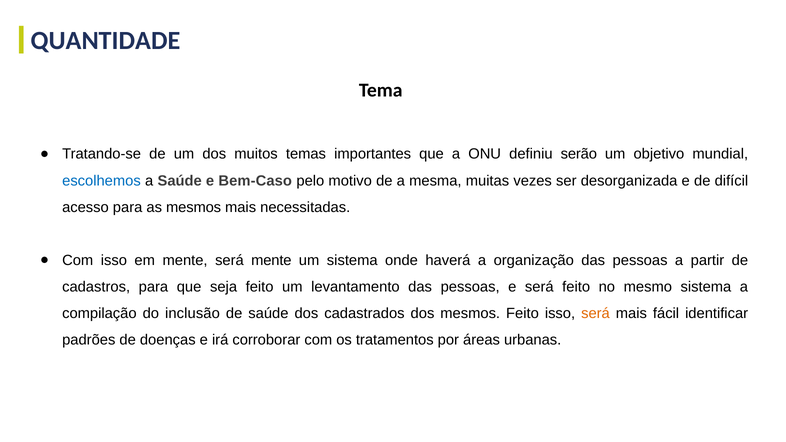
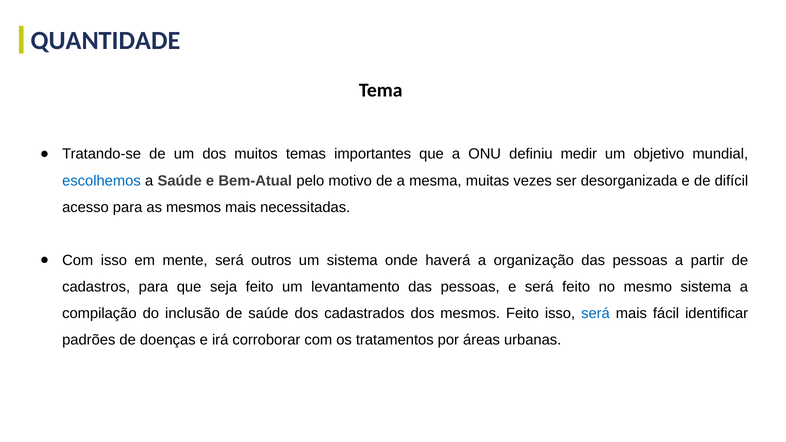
serão: serão -> medir
Bem-Caso: Bem-Caso -> Bem-Atual
será mente: mente -> outros
será at (595, 313) colour: orange -> blue
